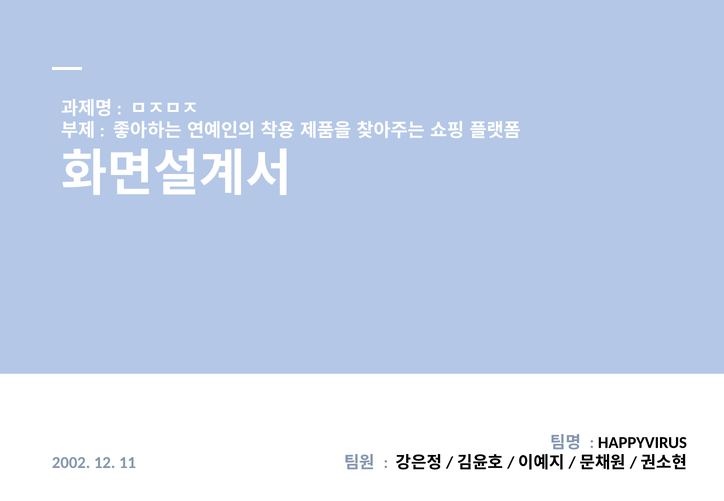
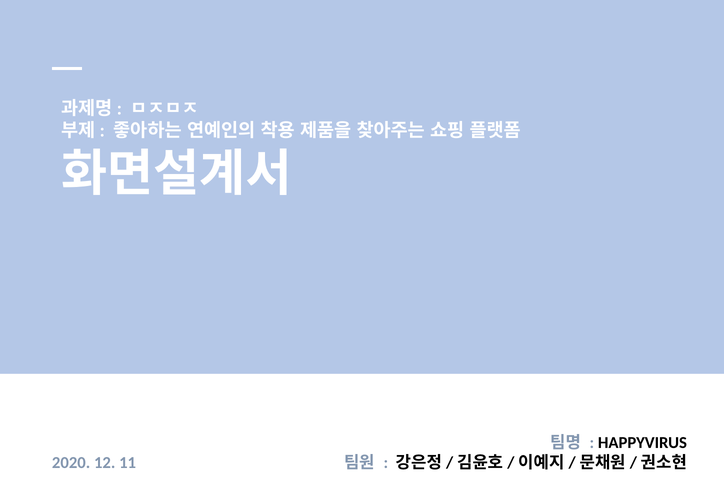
2002: 2002 -> 2020
